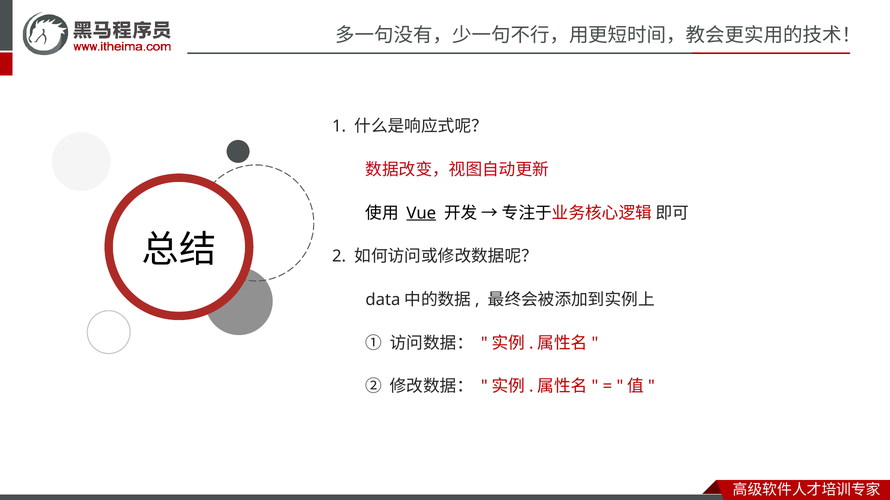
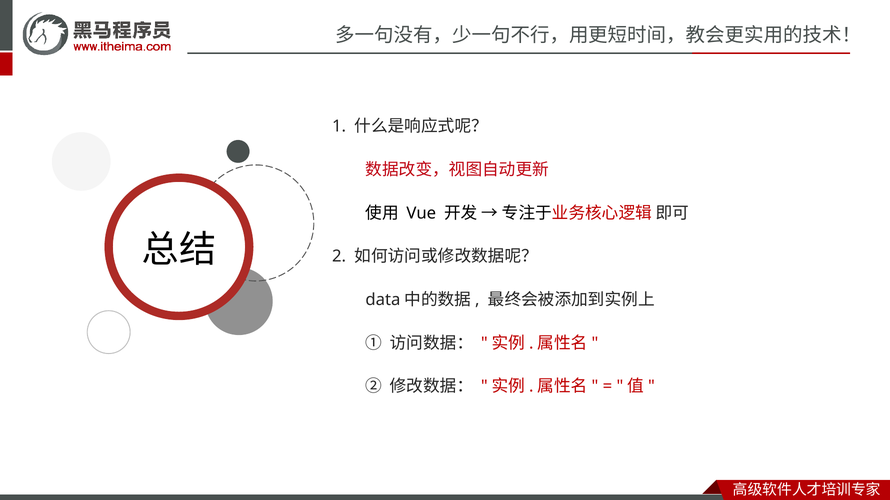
Vue underline: present -> none
